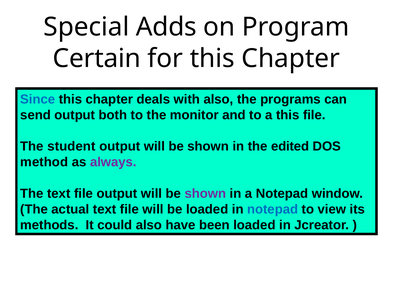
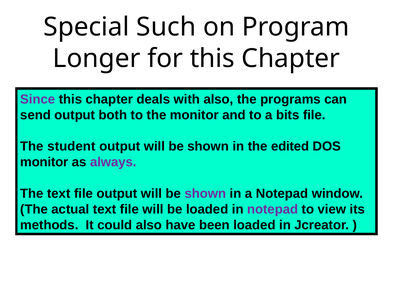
Adds: Adds -> Such
Certain: Certain -> Longer
Since colour: blue -> purple
a this: this -> bits
method at (44, 162): method -> monitor
notepad at (273, 209) colour: blue -> purple
